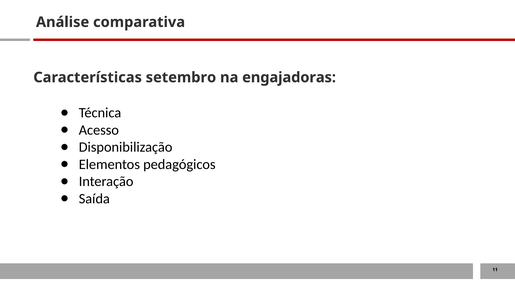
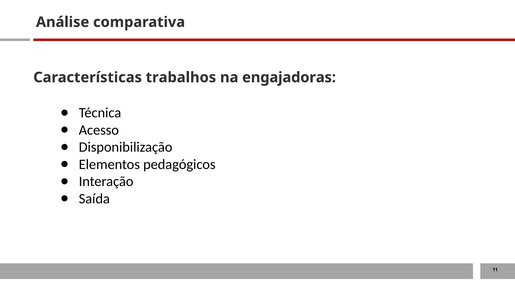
setembro: setembro -> trabalhos
